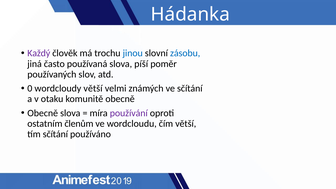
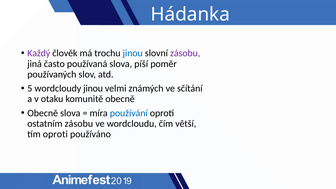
zásobu at (185, 53) colour: blue -> purple
0: 0 -> 5
wordcloudy větší: větší -> jinou
používání colour: purple -> blue
ostatním členům: členům -> zásobu
tím sčítání: sčítání -> oproti
